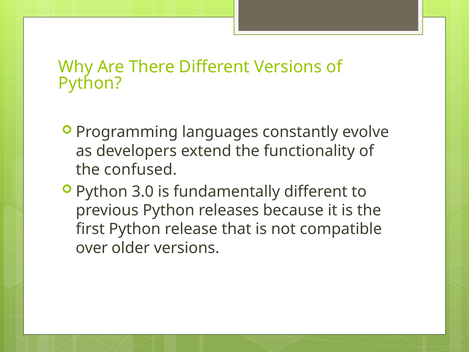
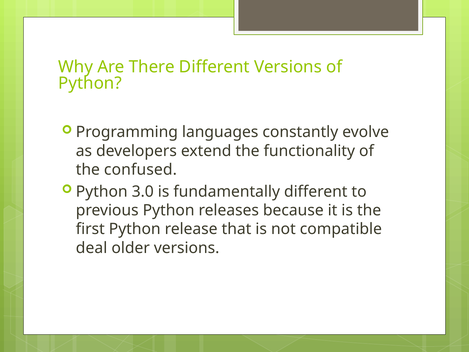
over: over -> deal
